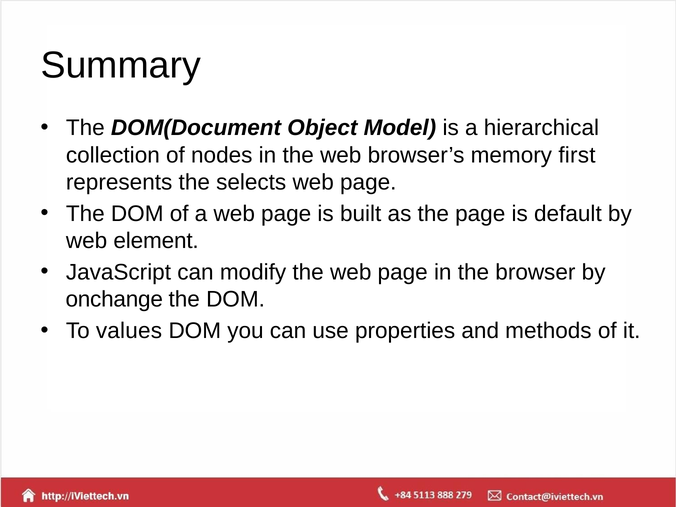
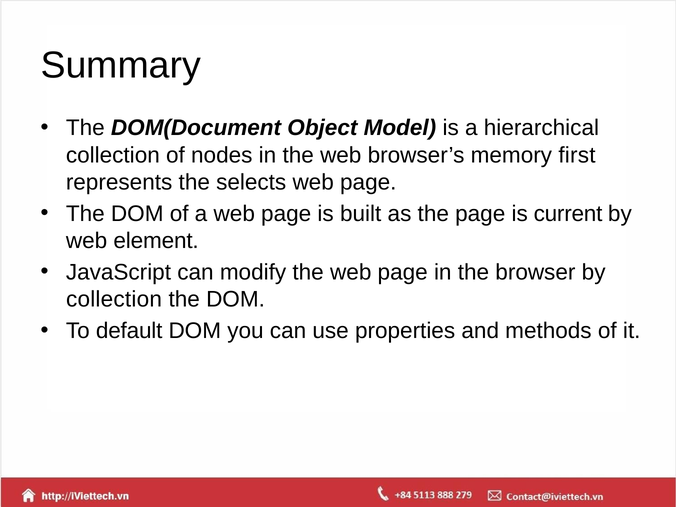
default: default -> current
onchange at (114, 299): onchange -> collection
values: values -> default
